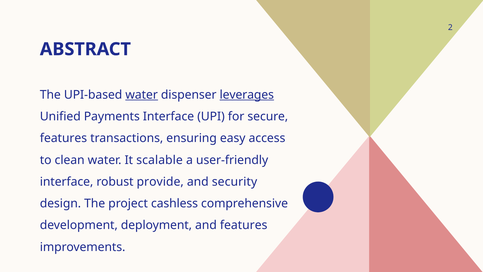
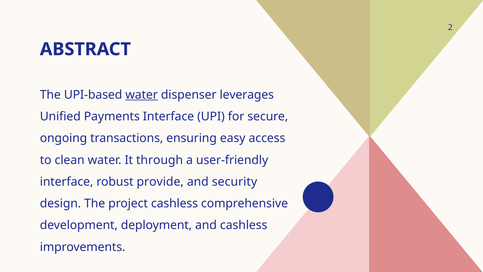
leverages underline: present -> none
features at (63, 138): features -> ongoing
scalable: scalable -> through
and features: features -> cashless
